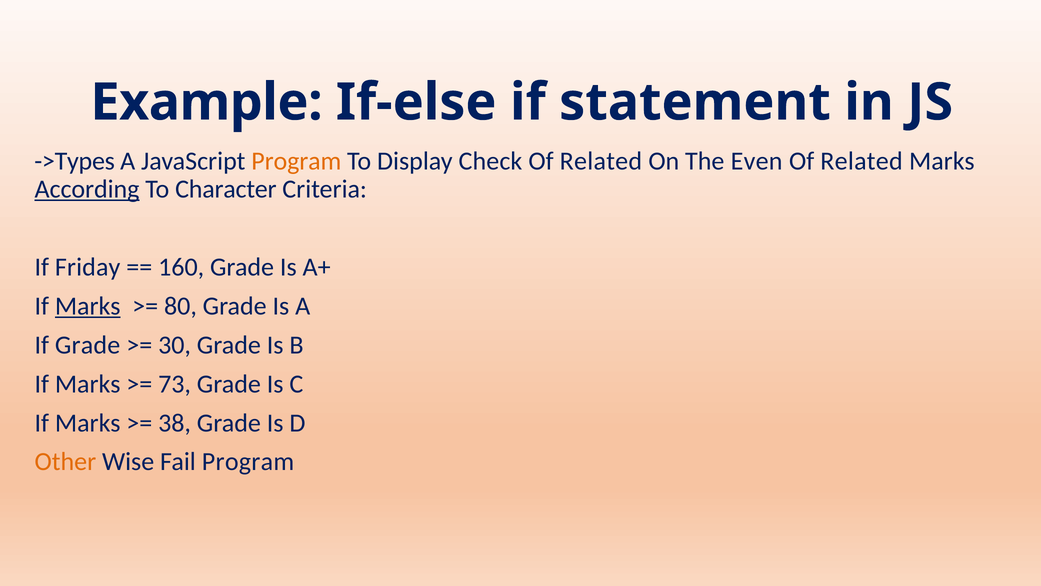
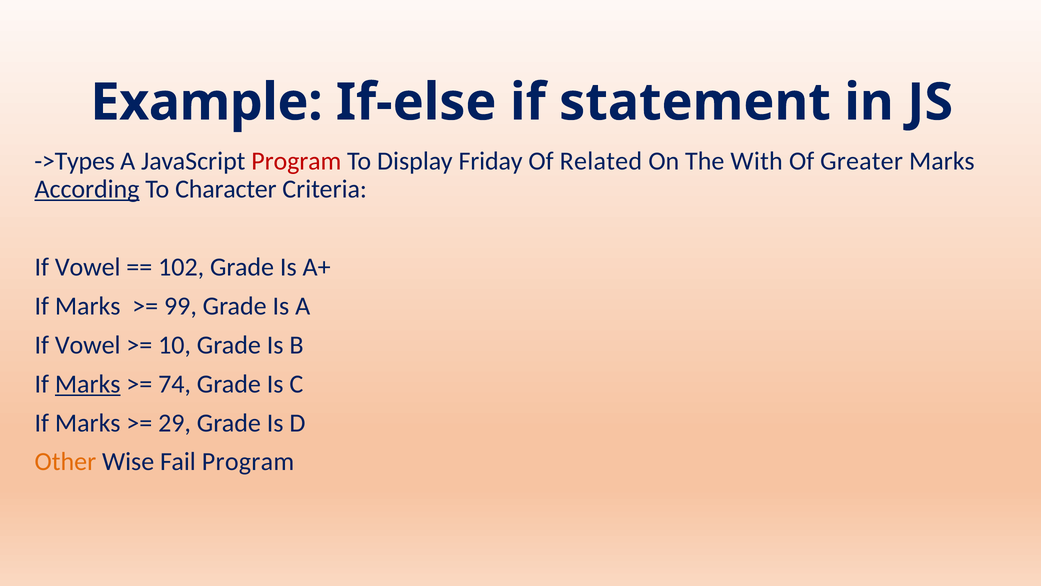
Program at (296, 161) colour: orange -> red
Check: Check -> Friday
Even: Even -> With
Related at (862, 161): Related -> Greater
Friday at (88, 267): Friday -> Vowel
160: 160 -> 102
Marks at (88, 306) underline: present -> none
80: 80 -> 99
Grade at (88, 345): Grade -> Vowel
30: 30 -> 10
Marks at (88, 384) underline: none -> present
73: 73 -> 74
38: 38 -> 29
